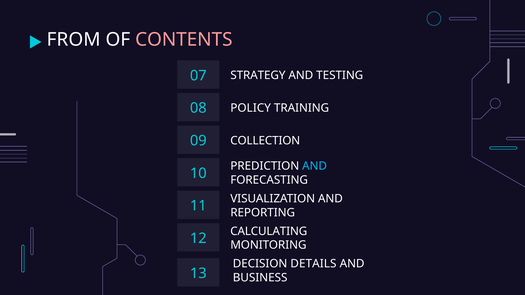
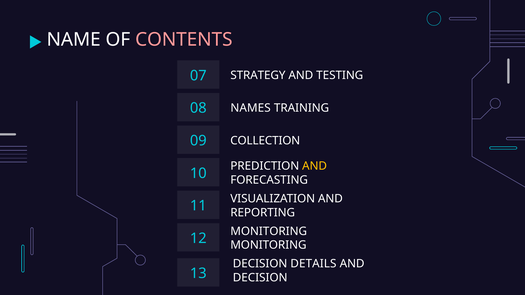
FROM: FROM -> NAME
POLICY: POLICY -> NAMES
AND at (315, 166) colour: light blue -> yellow
CALCULATING at (269, 231): CALCULATING -> MONITORING
BUSINESS at (260, 278): BUSINESS -> DECISION
